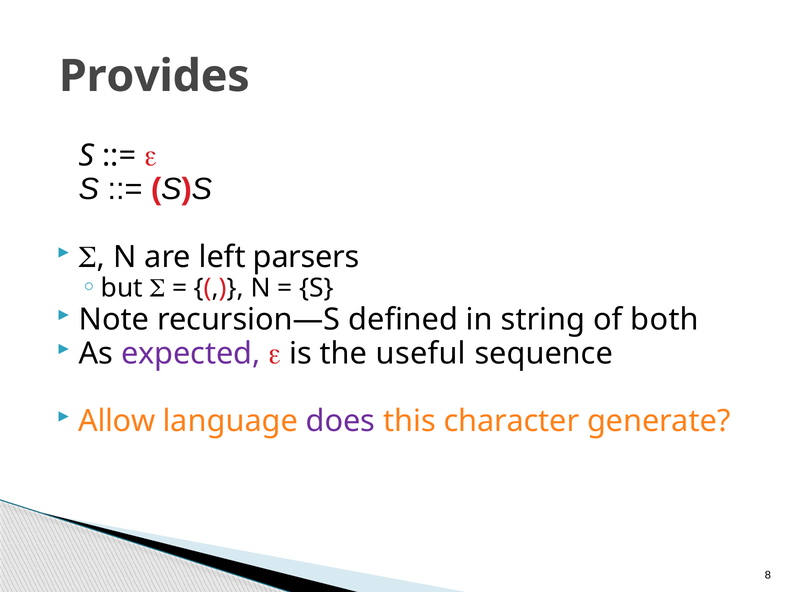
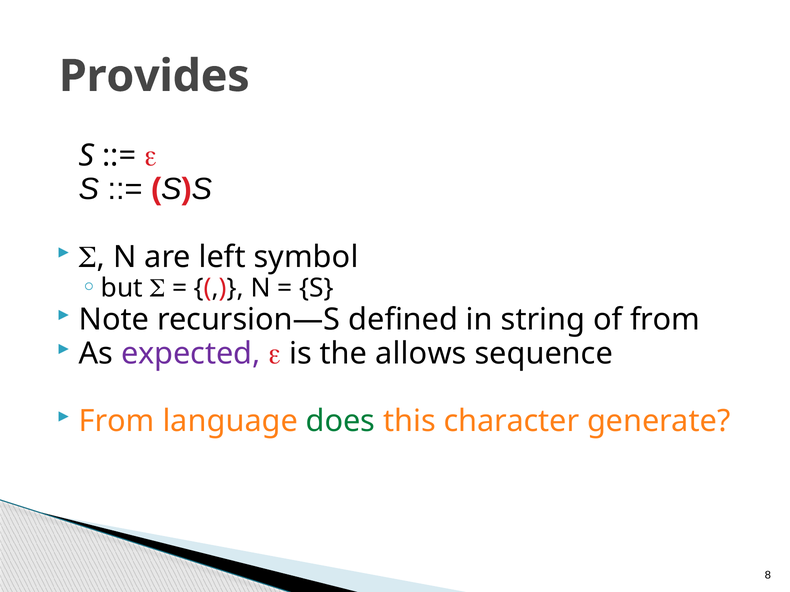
parsers: parsers -> symbol
of both: both -> from
useful: useful -> allows
Allow at (117, 422): Allow -> From
does colour: purple -> green
